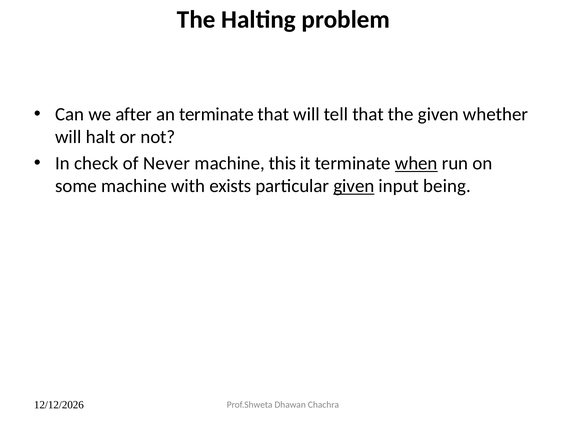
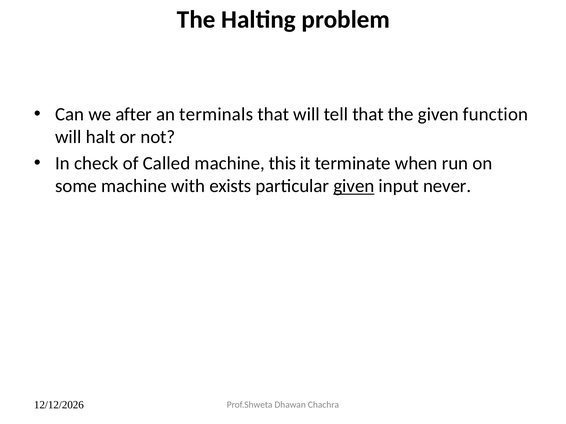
an terminate: terminate -> terminals
whether: whether -> function
Never: Never -> Called
when underline: present -> none
being: being -> never
